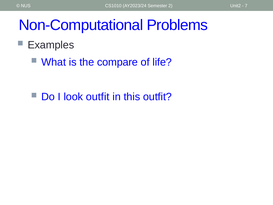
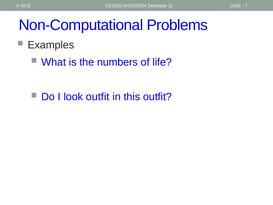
compare: compare -> numbers
